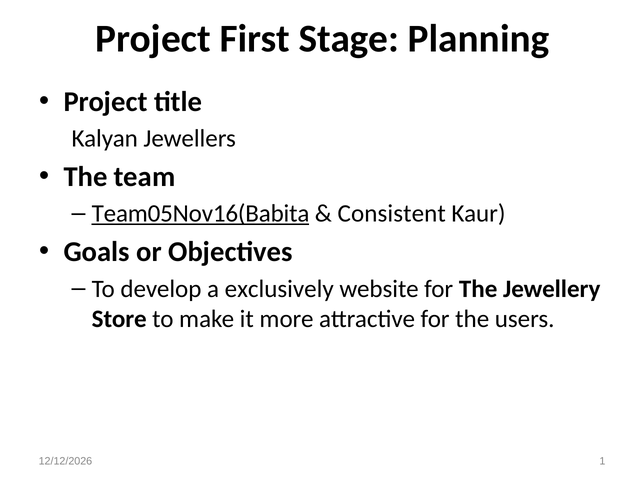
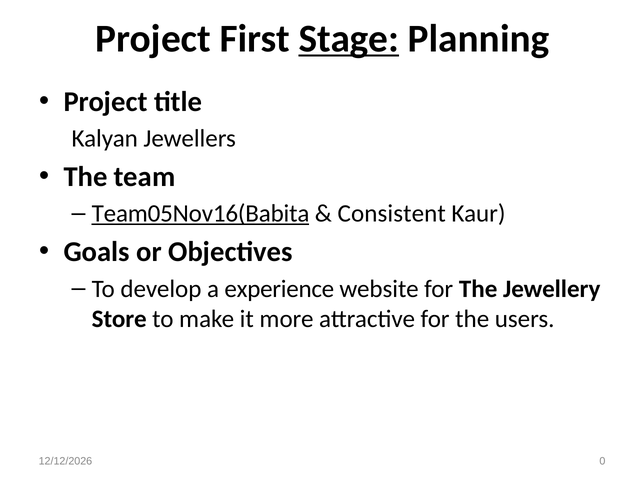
Stage underline: none -> present
exclusively: exclusively -> experience
1: 1 -> 0
